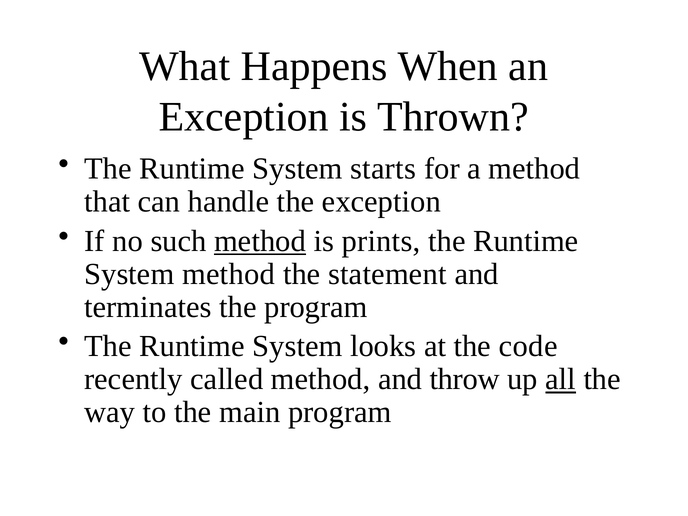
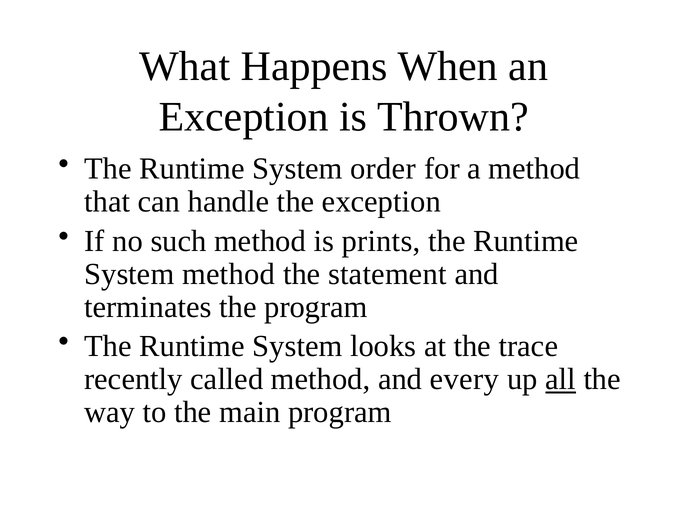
starts: starts -> order
method at (260, 241) underline: present -> none
code: code -> trace
throw: throw -> every
